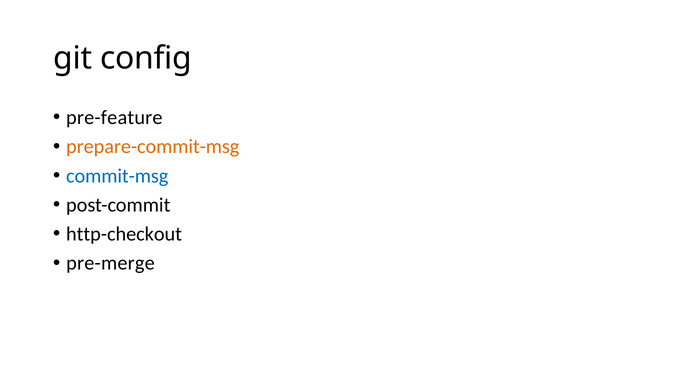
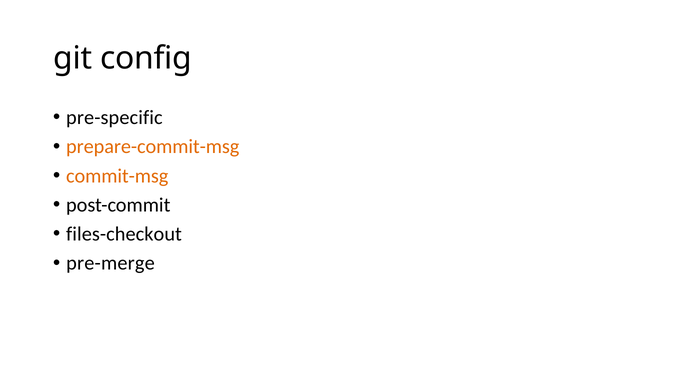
pre-feature: pre-feature -> pre-specific
commit-msg colour: blue -> orange
http-checkout: http-checkout -> files-checkout
